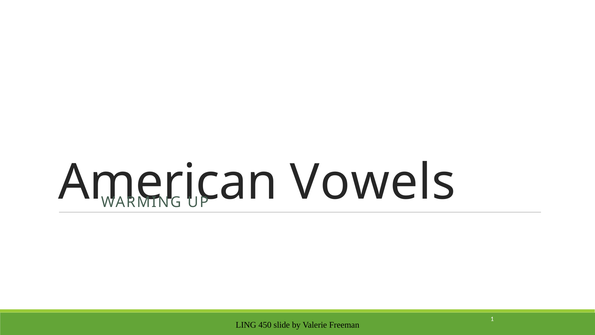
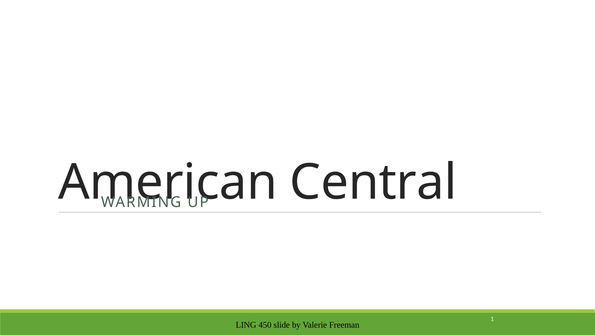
Vowels: Vowels -> Central
